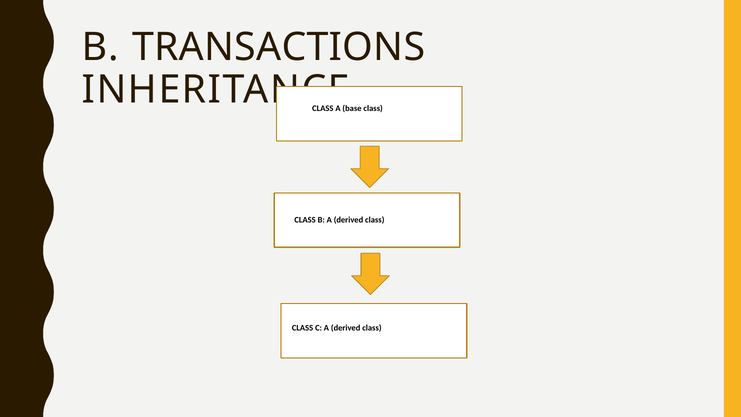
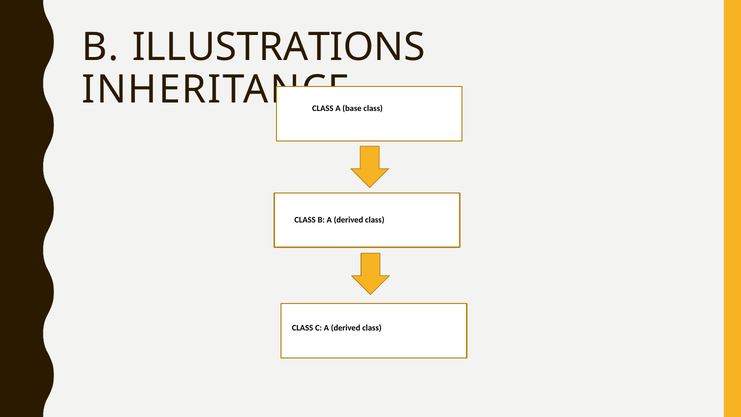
TRANSACTIONS: TRANSACTIONS -> ILLUSTRATIONS
